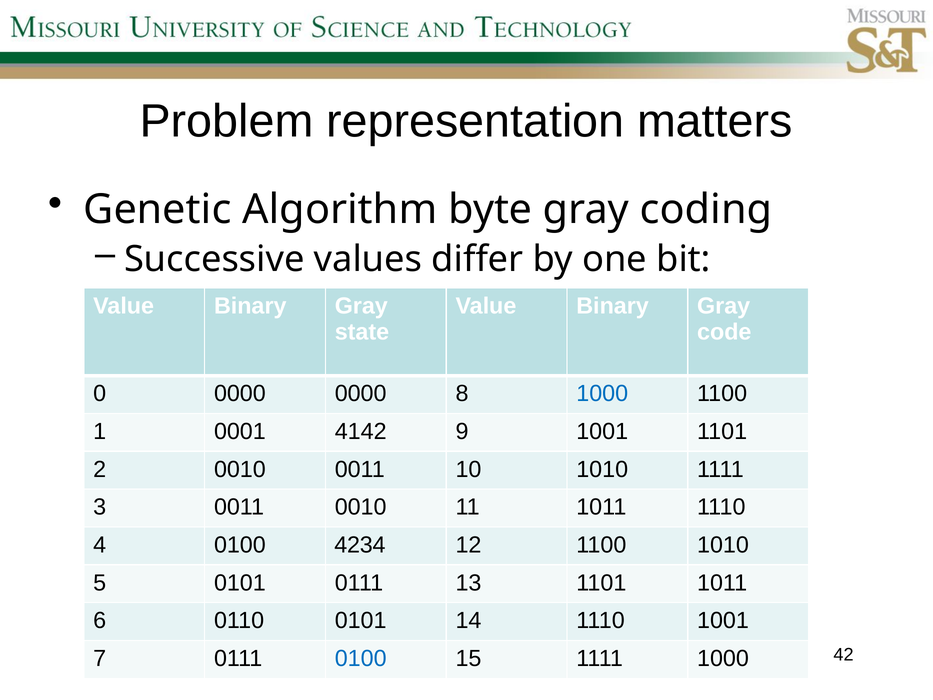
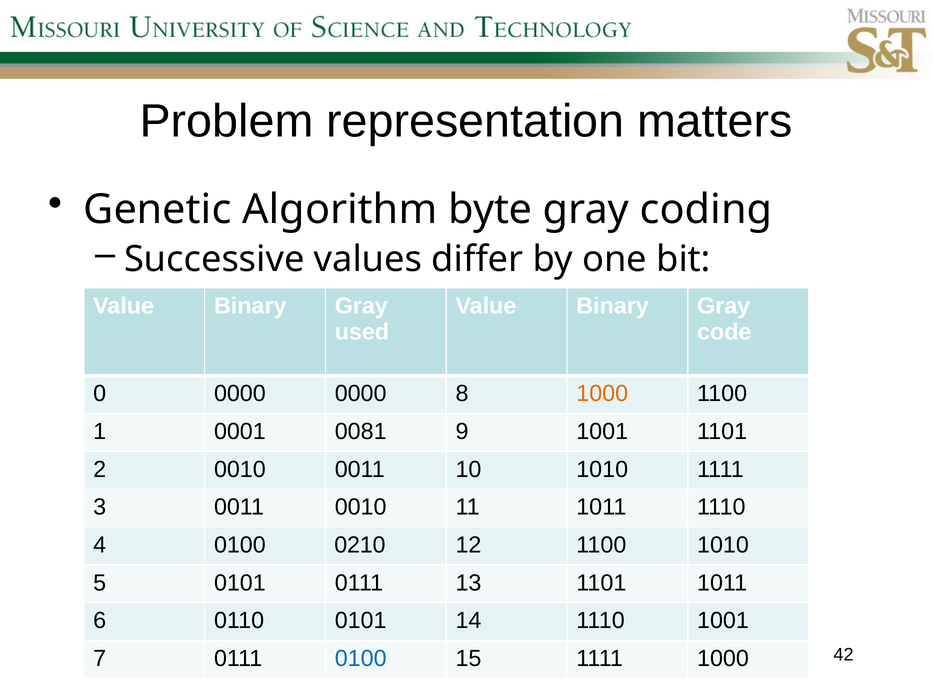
state: state -> used
1000 at (602, 394) colour: blue -> orange
4142: 4142 -> 0081
4234: 4234 -> 0210
